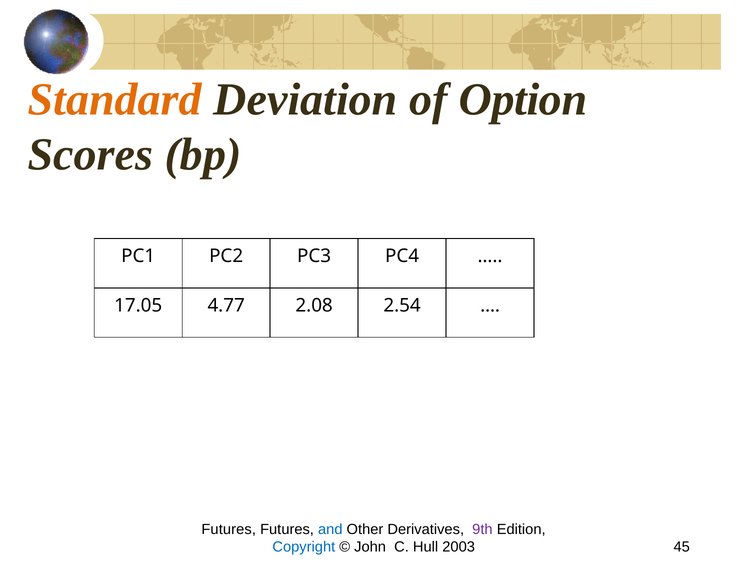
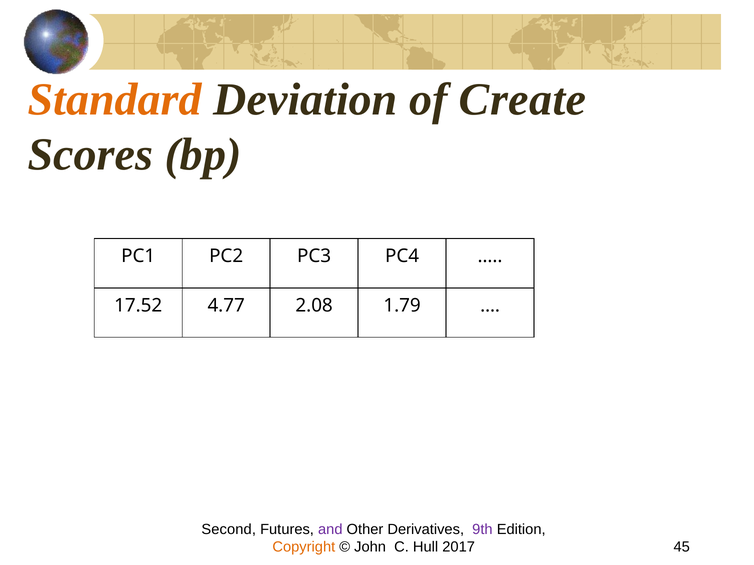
Option: Option -> Create
17.05: 17.05 -> 17.52
2.54: 2.54 -> 1.79
Futures at (229, 530): Futures -> Second
and colour: blue -> purple
Copyright colour: blue -> orange
2003: 2003 -> 2017
